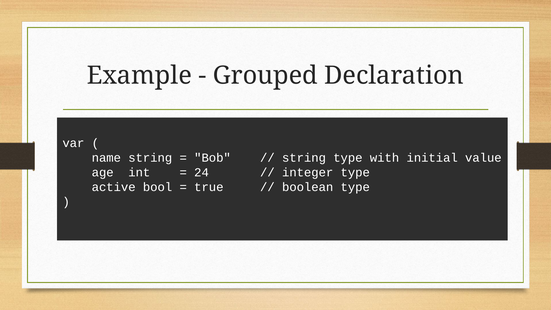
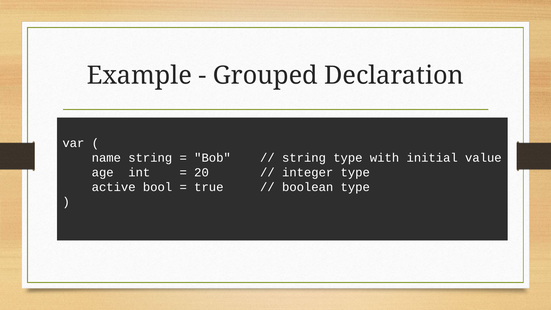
24: 24 -> 20
